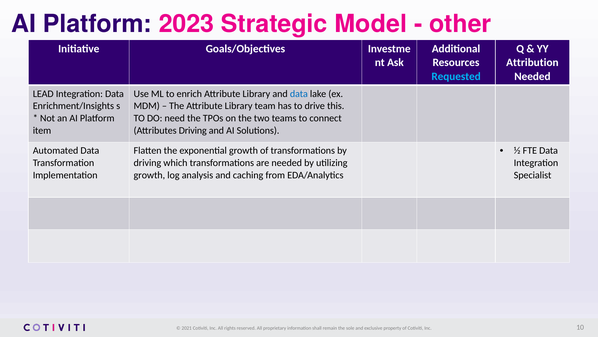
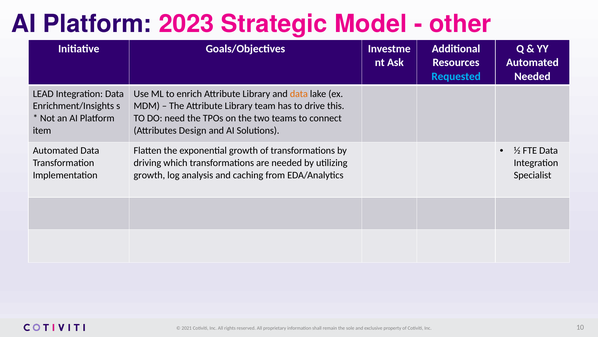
Attribution at (532, 62): Attribution -> Automated
data at (299, 94) colour: blue -> orange
Attributes Driving: Driving -> Design
